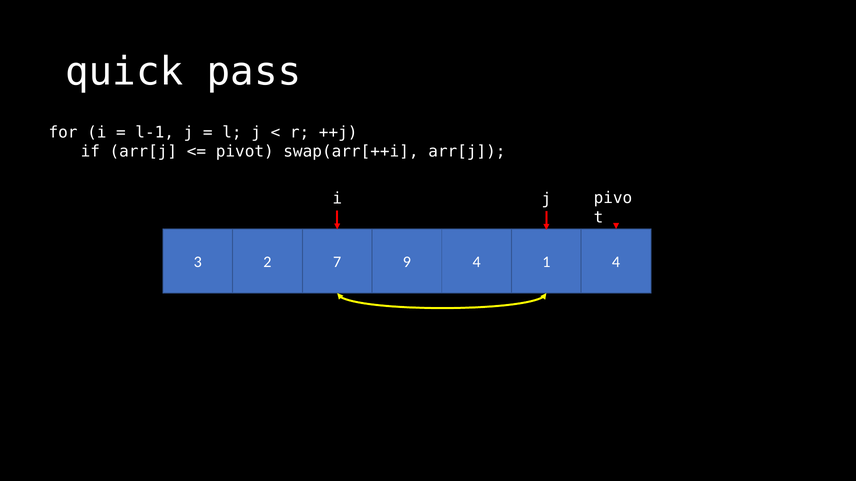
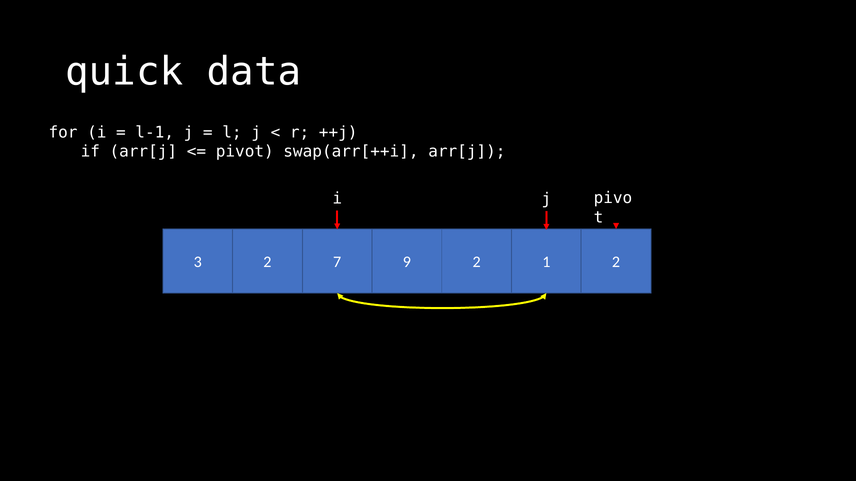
pass: pass -> data
9 4: 4 -> 2
1 4: 4 -> 2
